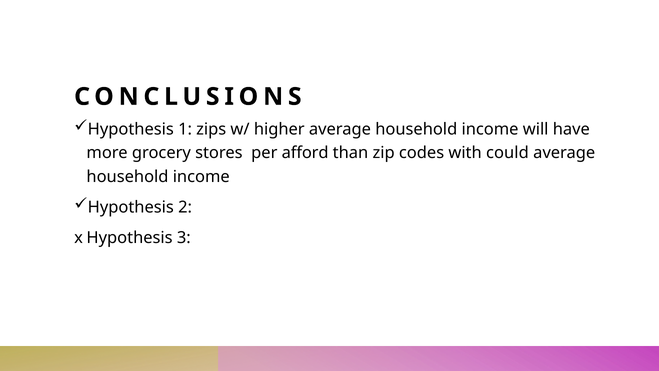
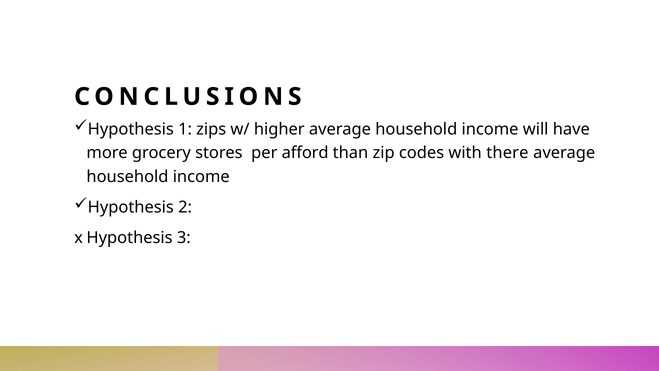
could: could -> there
